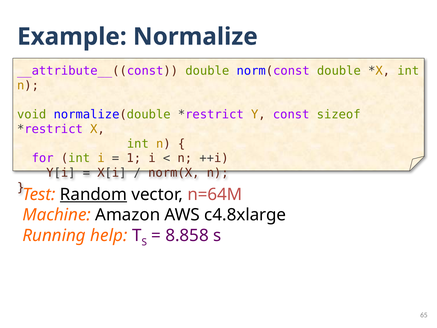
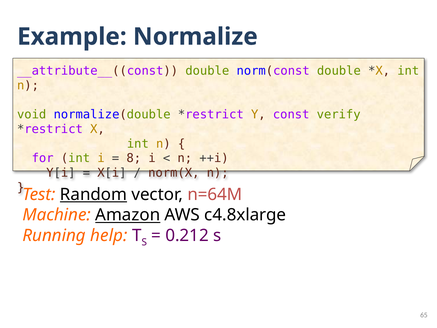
sizeof: sizeof -> verify
1: 1 -> 8
Amazon underline: none -> present
8.858: 8.858 -> 0.212
